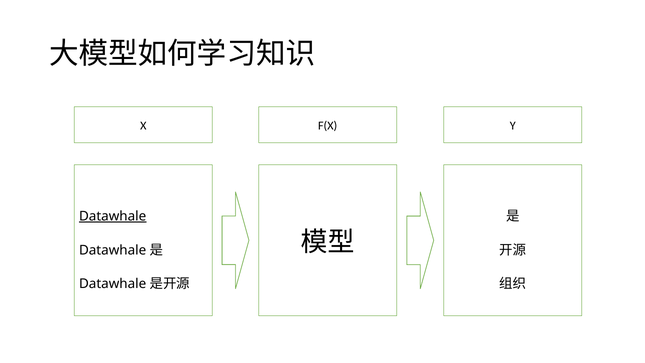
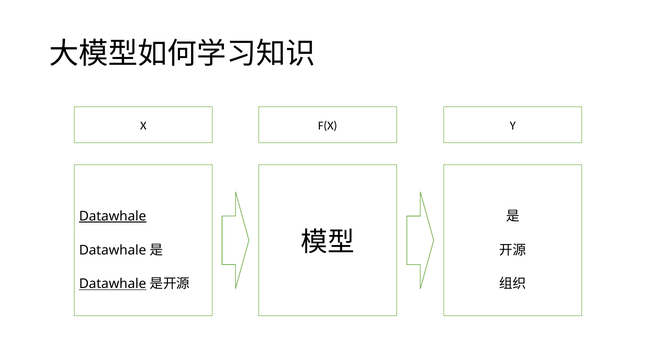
Datawhale at (113, 284) underline: none -> present
